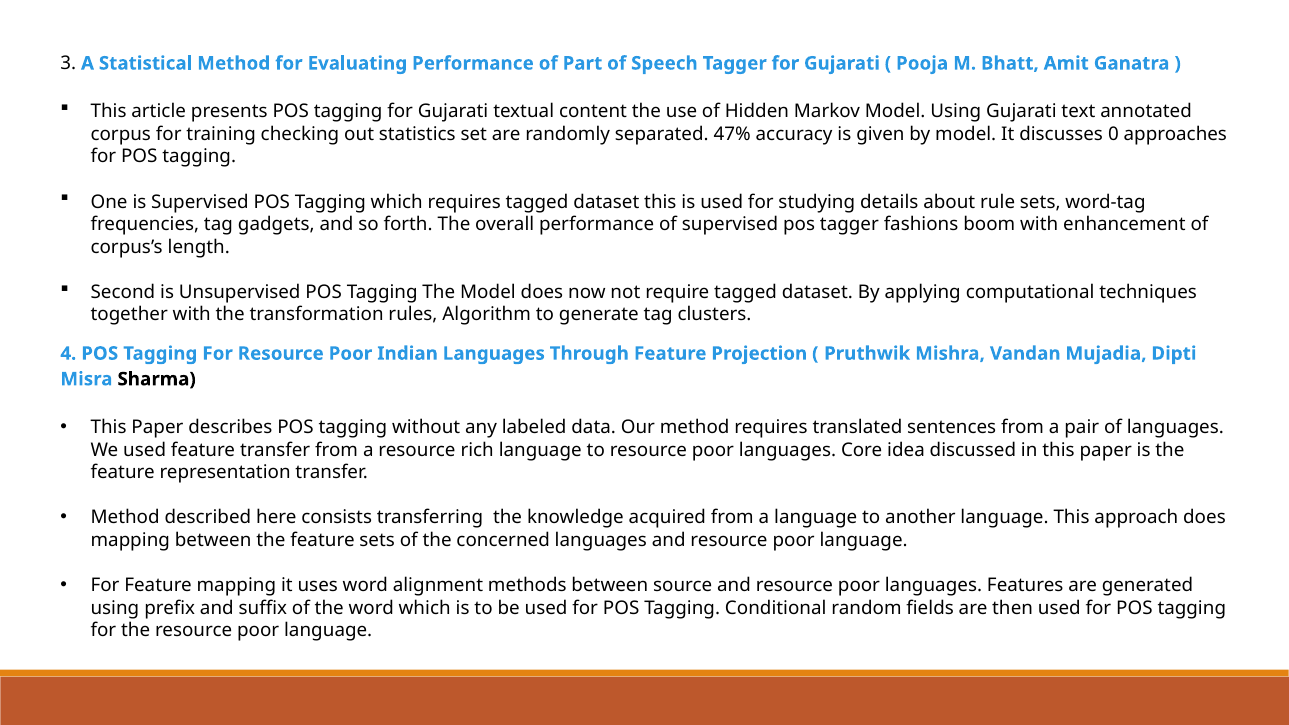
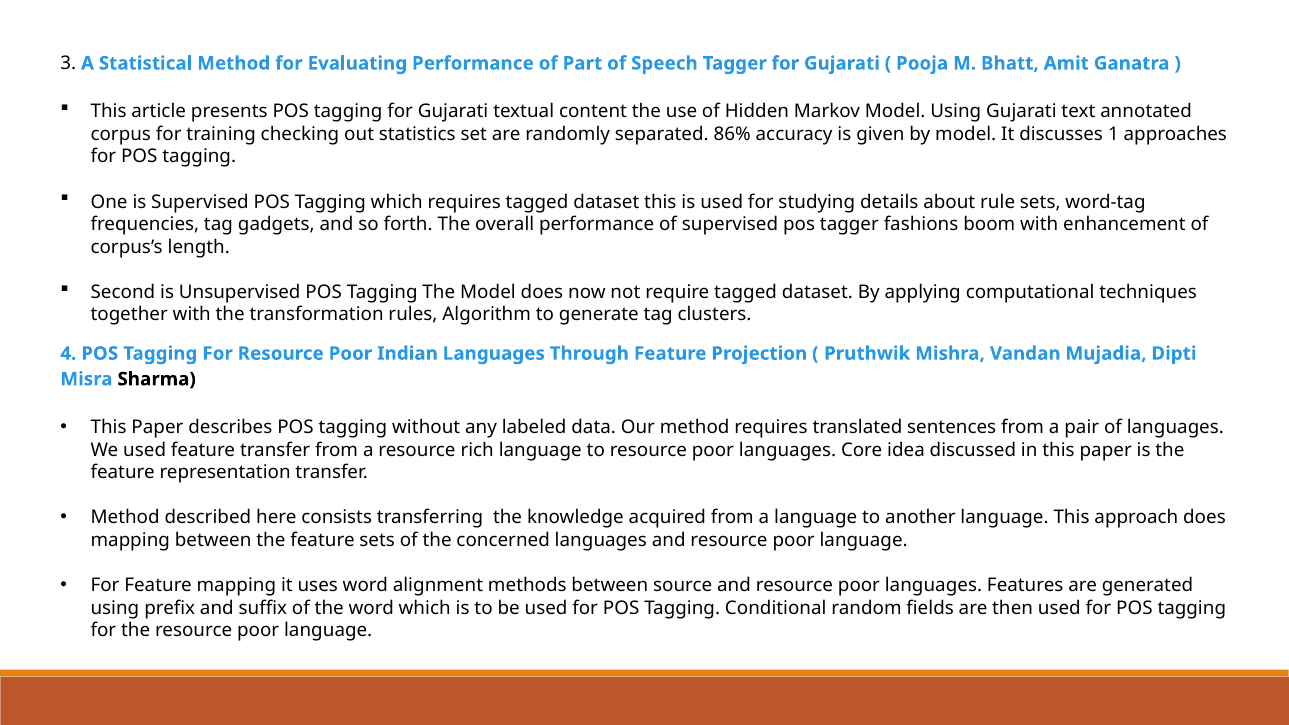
47%: 47% -> 86%
0: 0 -> 1
